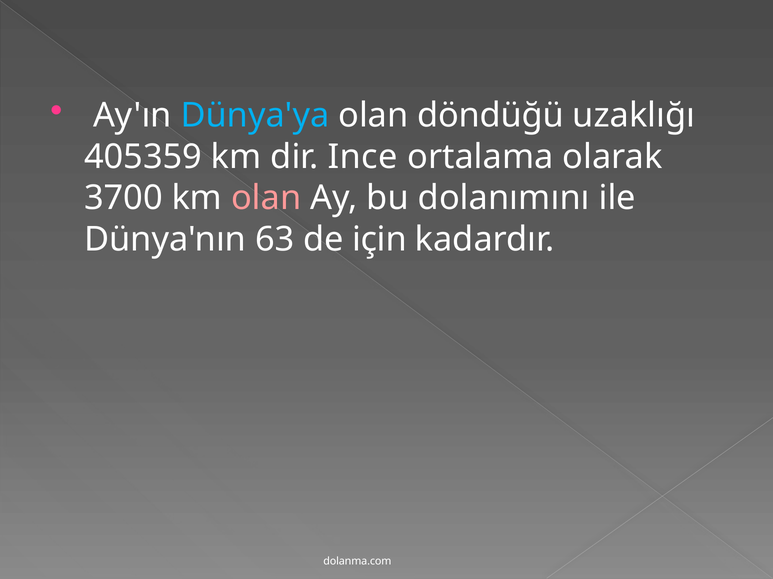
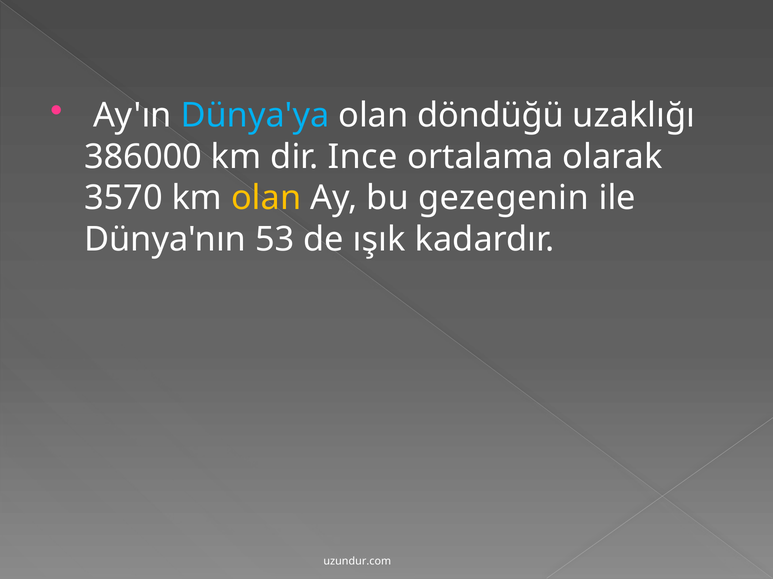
405359: 405359 -> 386000
3700: 3700 -> 3570
olan at (266, 198) colour: pink -> yellow
dolanımını: dolanımını -> gezegenin
63: 63 -> 53
için: için -> ışık
dolanma.com: dolanma.com -> uzundur.com
